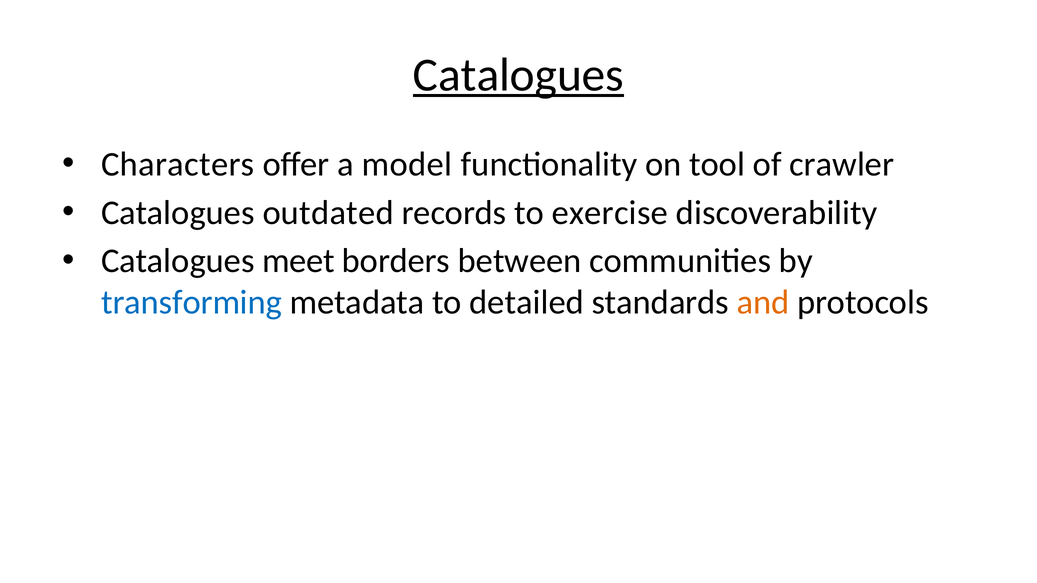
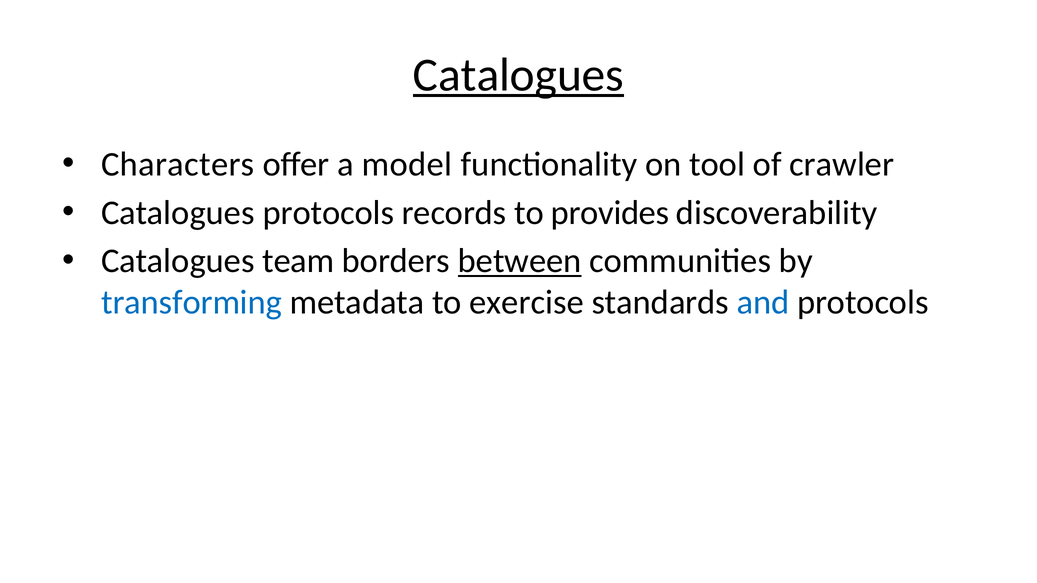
Catalogues outdated: outdated -> protocols
exercise: exercise -> provides
meet: meet -> team
between underline: none -> present
detailed: detailed -> exercise
and colour: orange -> blue
